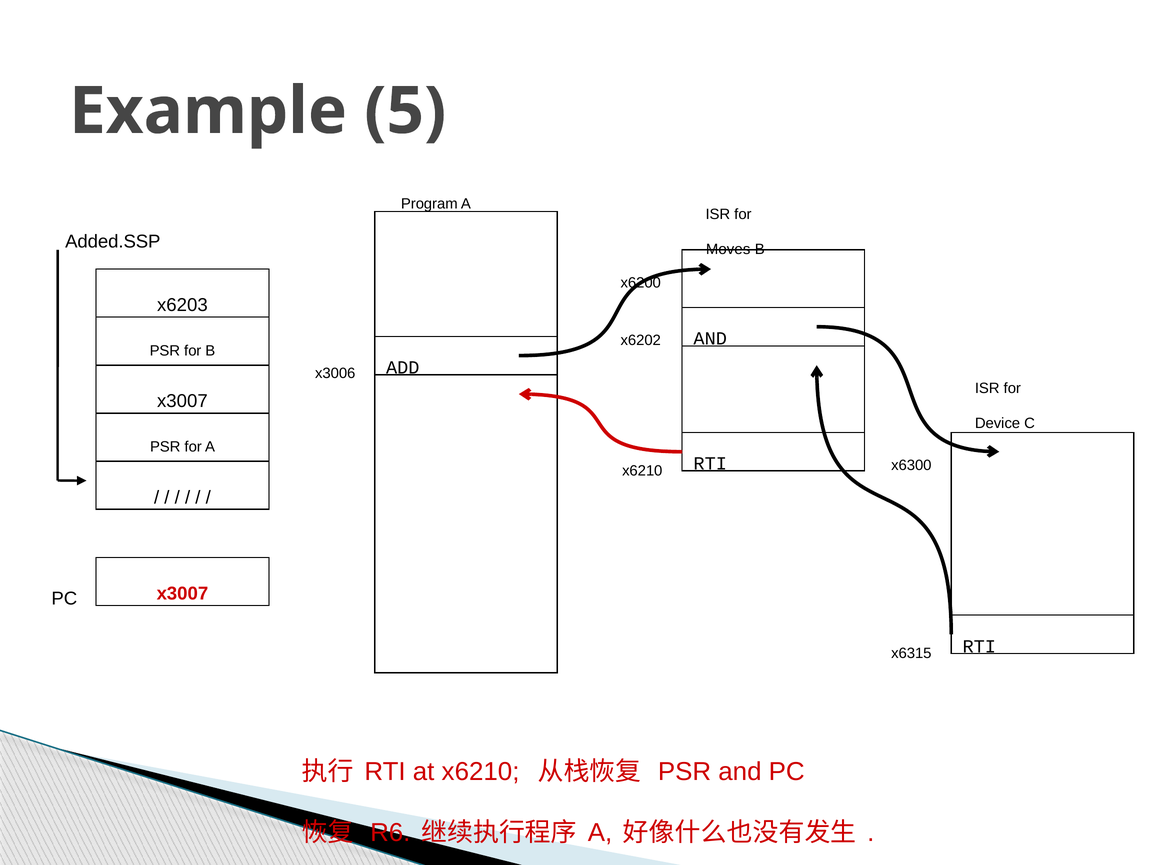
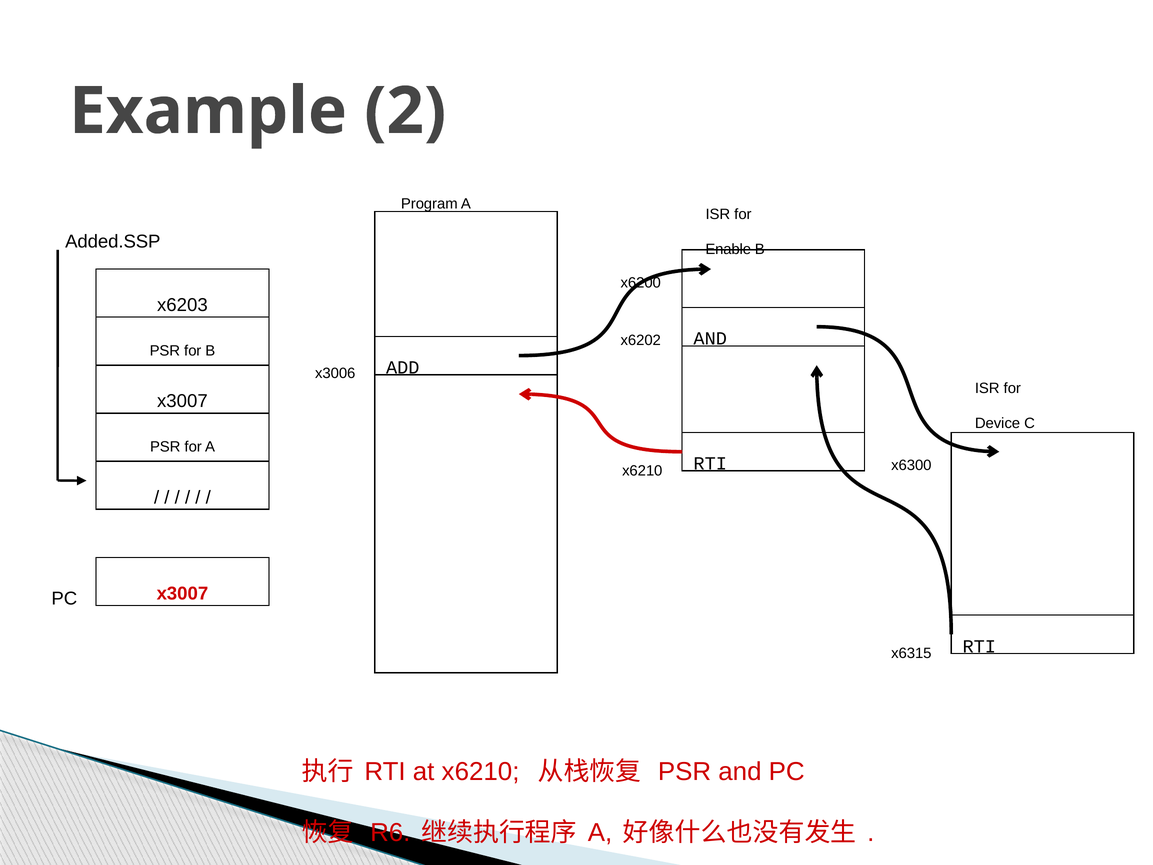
5: 5 -> 2
Moves: Moves -> Enable
